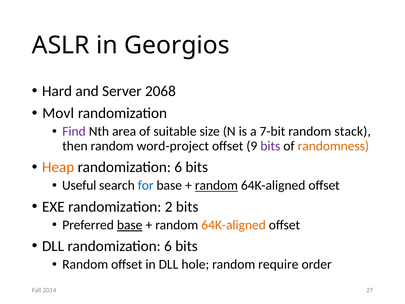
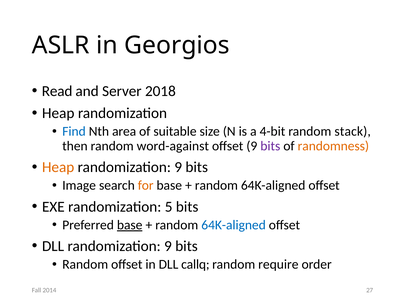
Hard: Hard -> Read
2068: 2068 -> 2018
Movl at (58, 113): Movl -> Heap
Find colour: purple -> blue
7-bit: 7-bit -> 4-bit
word-project: word-project -> word-against
6 at (178, 167): 6 -> 9
Useful: Useful -> Image
for colour: blue -> orange
random at (216, 185) underline: present -> none
2: 2 -> 5
64K-aligned at (234, 225) colour: orange -> blue
DLL randomization 6: 6 -> 9
hole: hole -> callq
